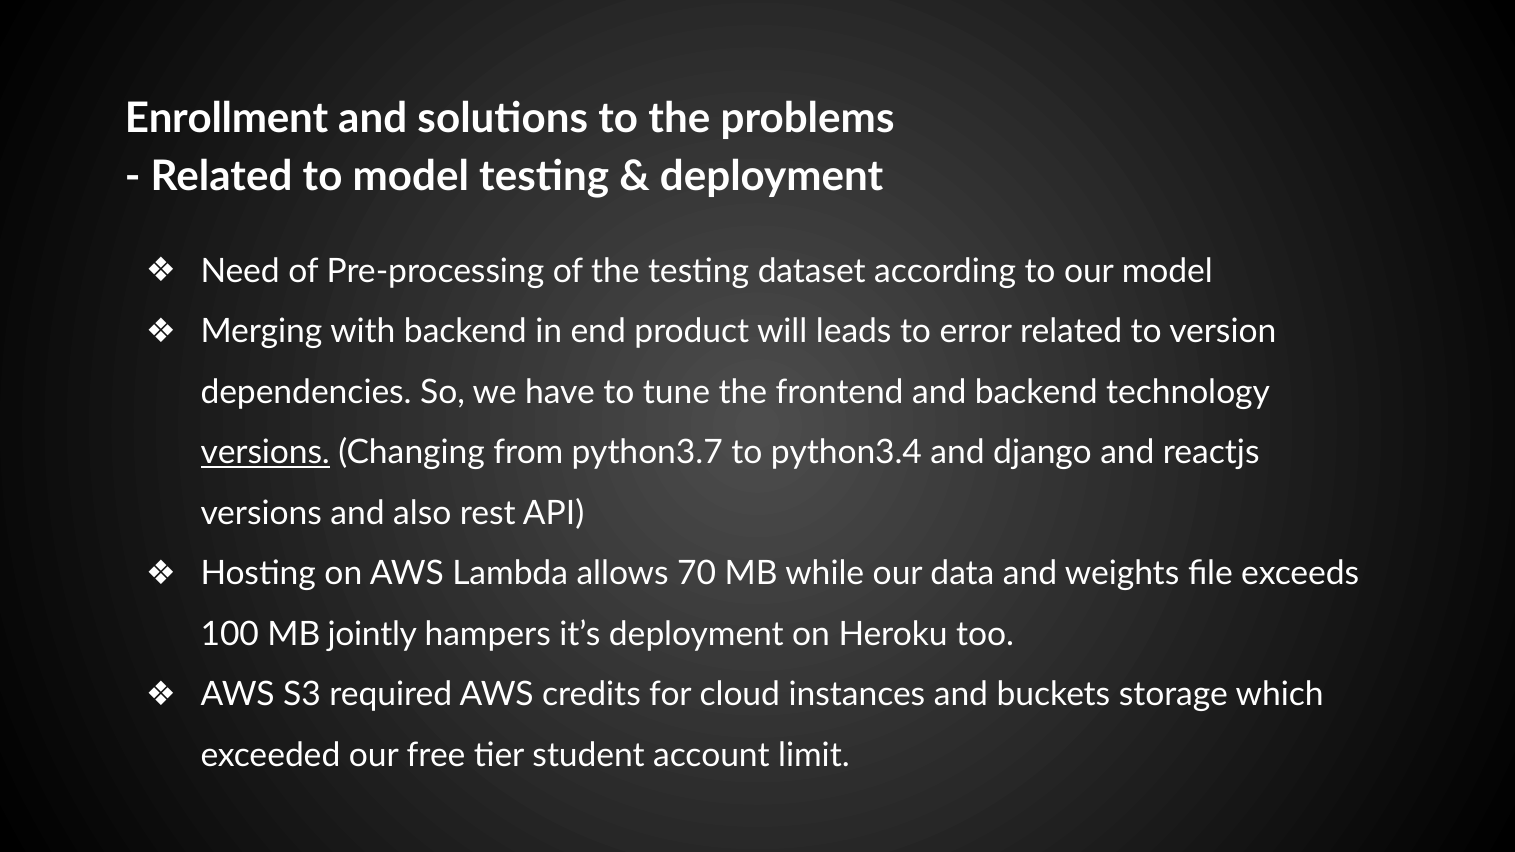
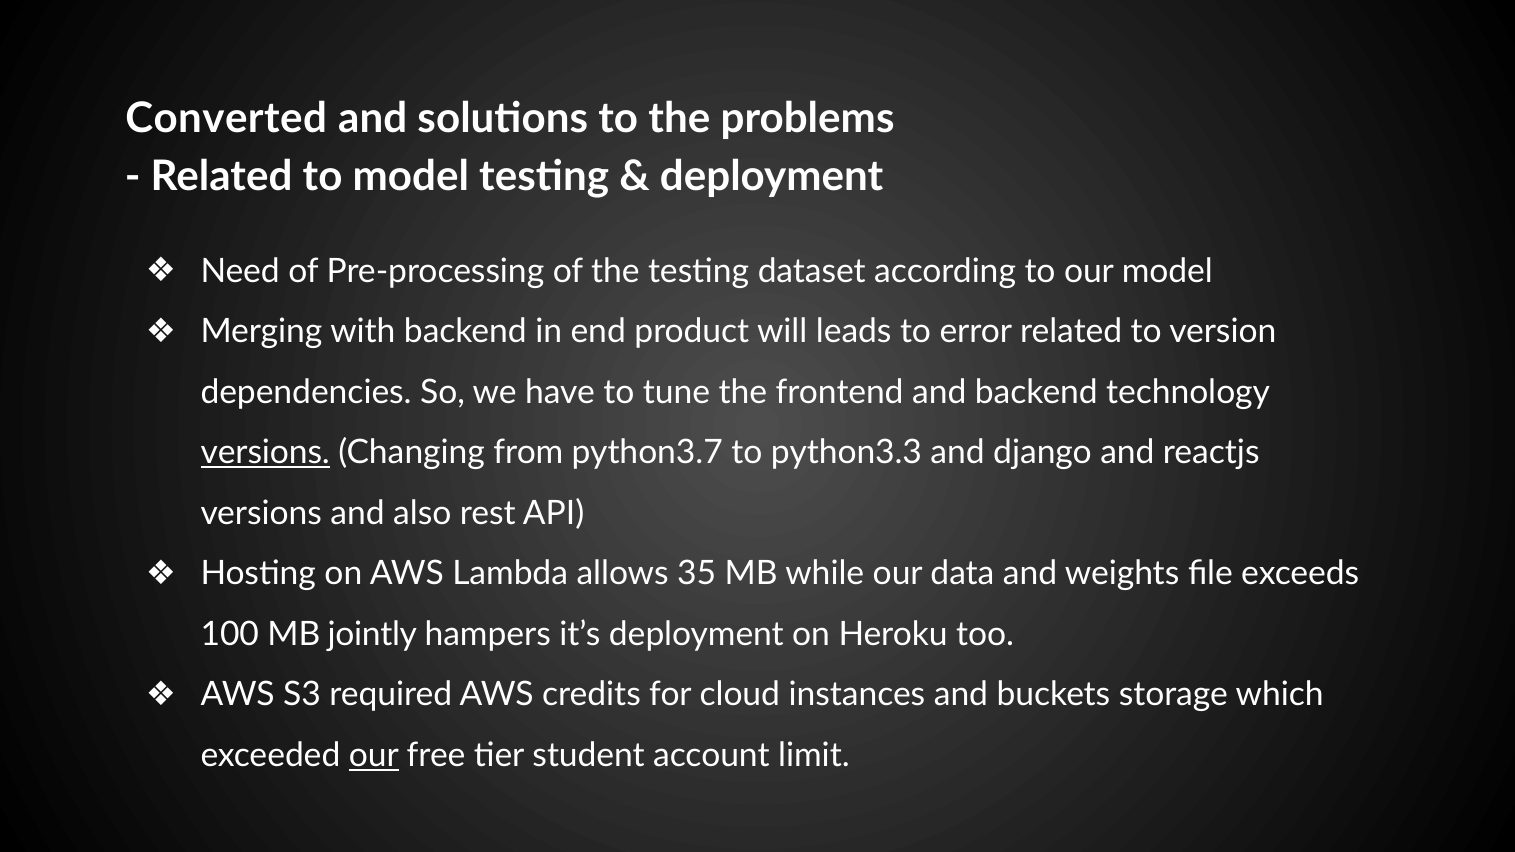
Enrollment: Enrollment -> Converted
python3.4: python3.4 -> python3.3
70: 70 -> 35
our at (374, 756) underline: none -> present
